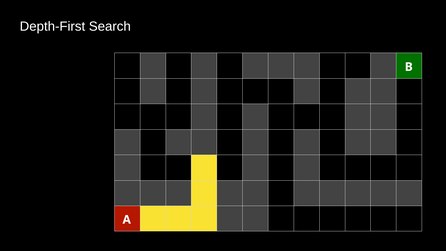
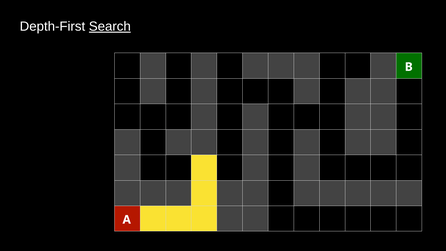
Search underline: none -> present
